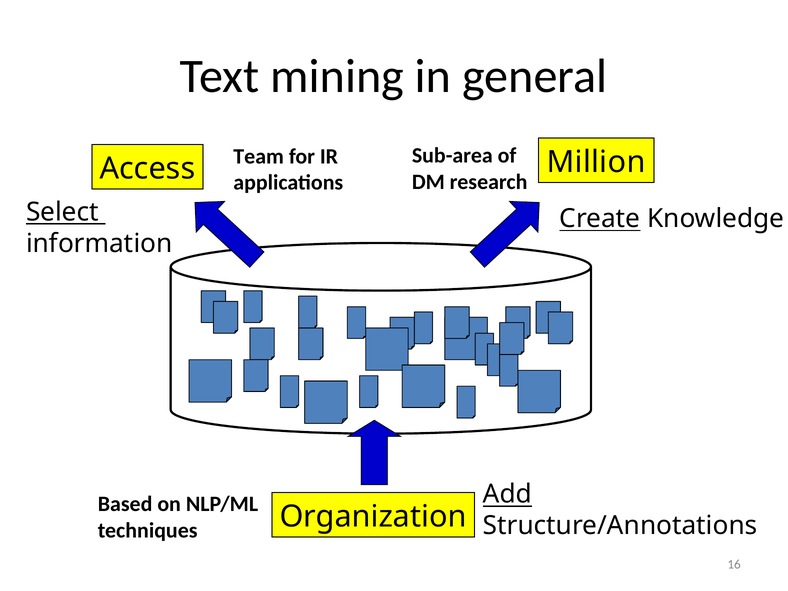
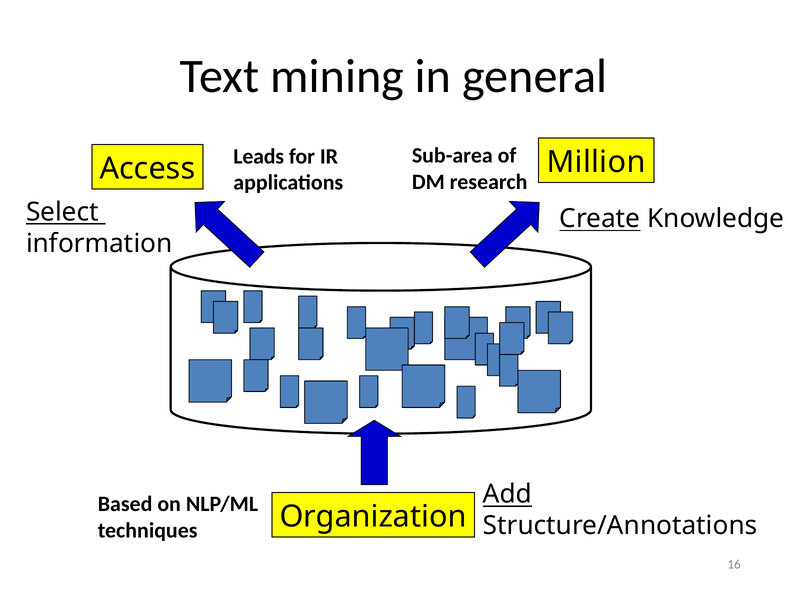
Team: Team -> Leads
